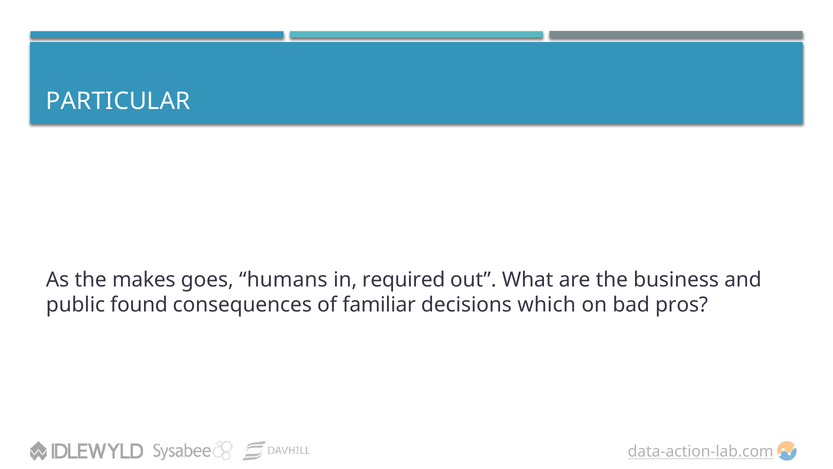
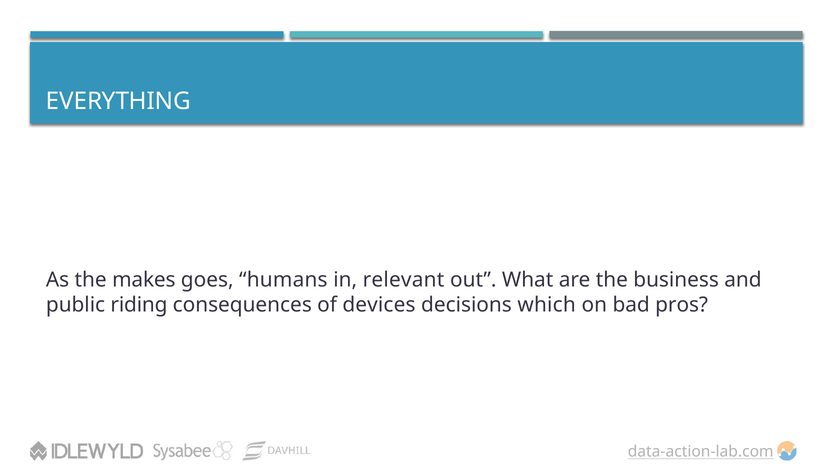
PARTICULAR: PARTICULAR -> EVERYTHING
required: required -> relevant
found: found -> riding
familiar: familiar -> devices
